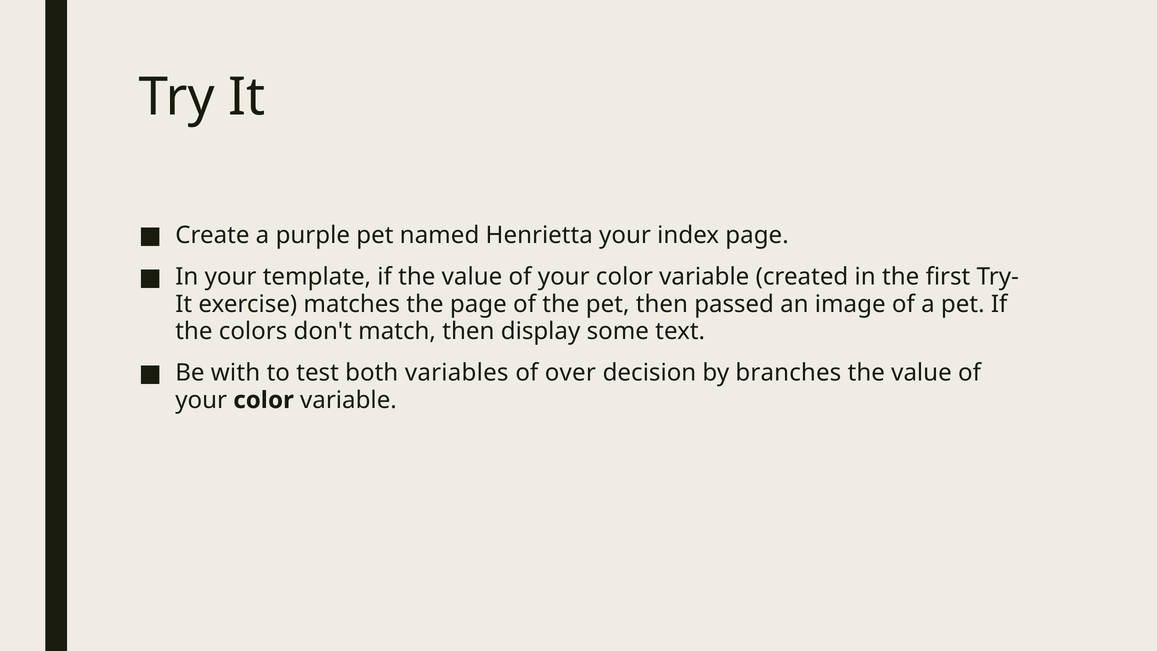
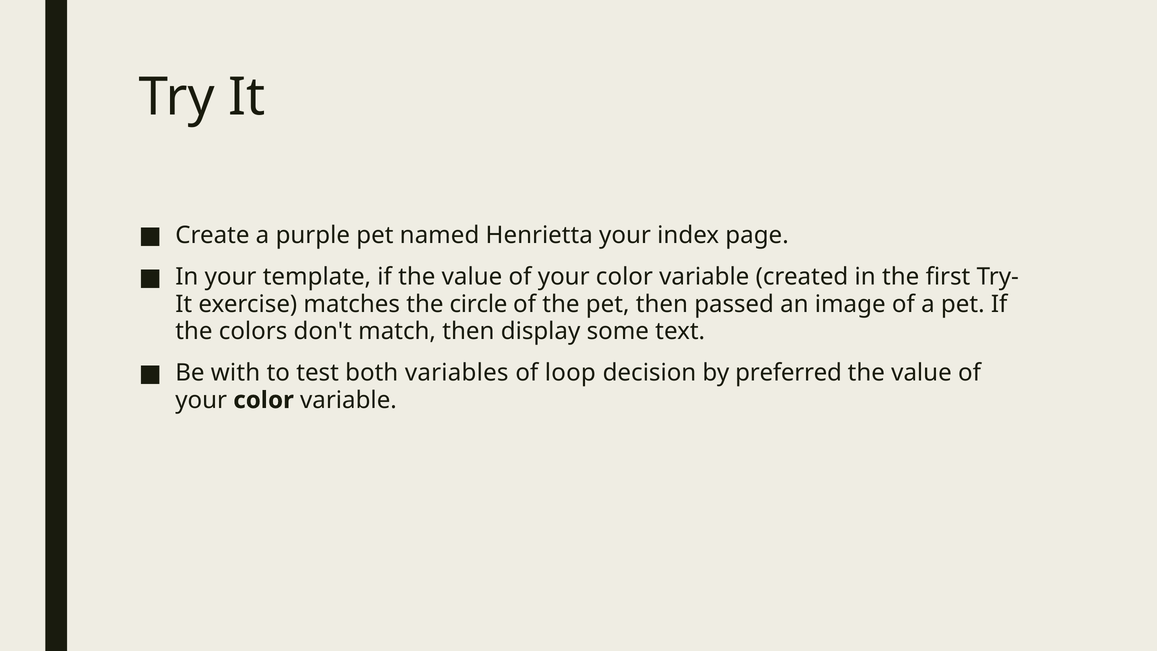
the page: page -> circle
over: over -> loop
branches: branches -> preferred
